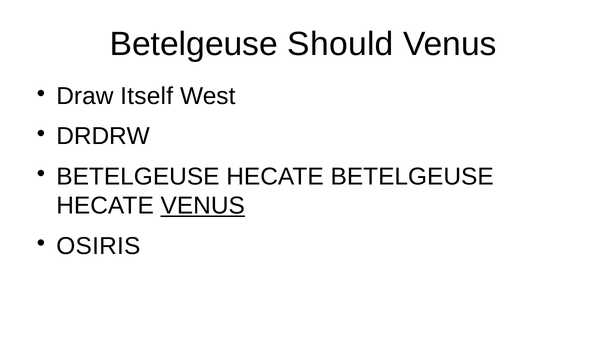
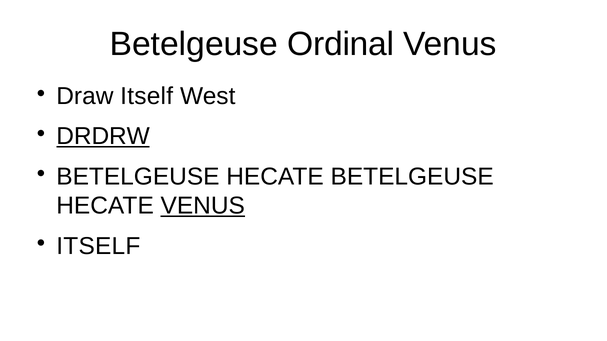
Should: Should -> Ordinal
DRDRW underline: none -> present
OSIRIS at (98, 246): OSIRIS -> ITSELF
